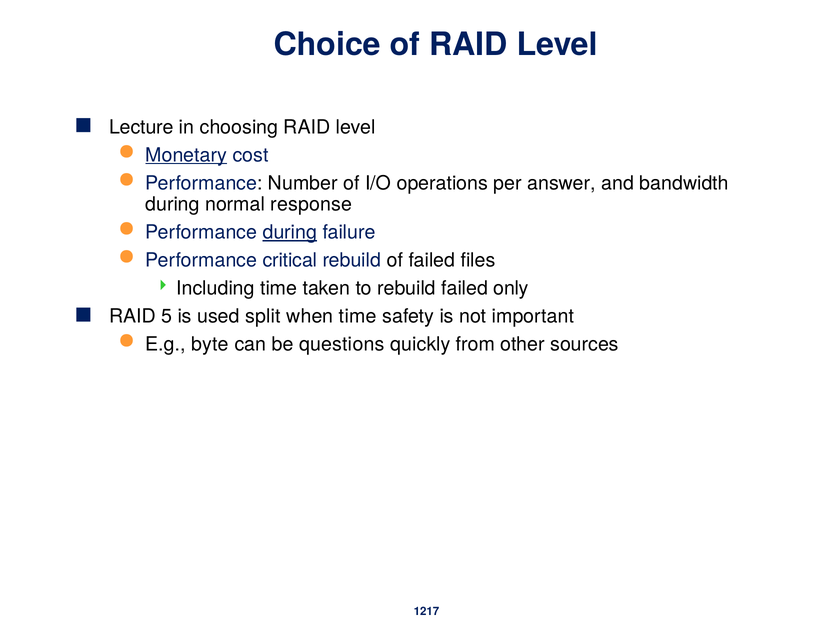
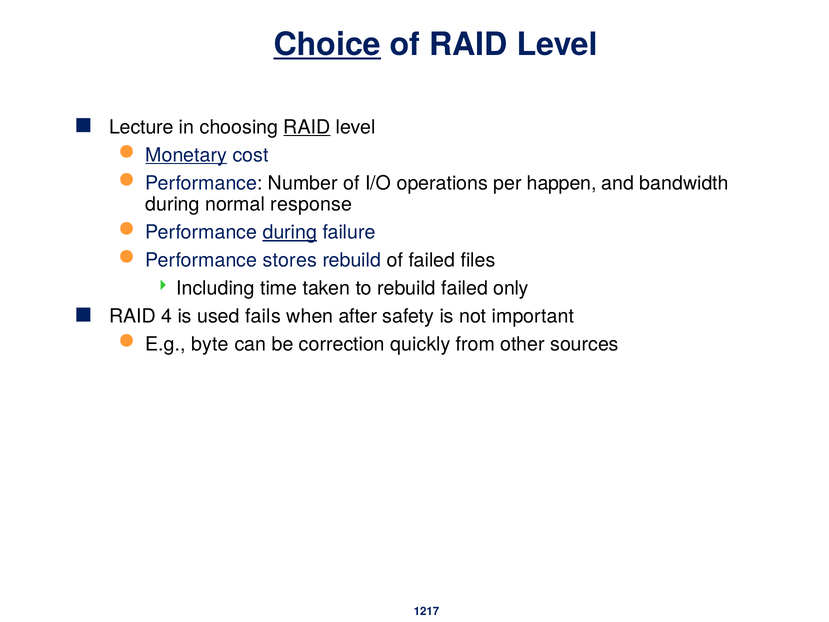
Choice underline: none -> present
RAID at (307, 127) underline: none -> present
answer: answer -> happen
critical: critical -> stores
5: 5 -> 4
split: split -> fails
when time: time -> after
questions: questions -> correction
